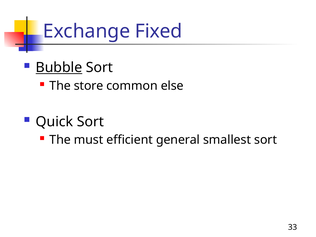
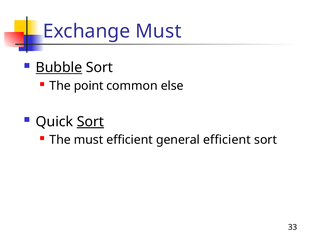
Exchange Fixed: Fixed -> Must
store: store -> point
Sort at (90, 122) underline: none -> present
general smallest: smallest -> efficient
